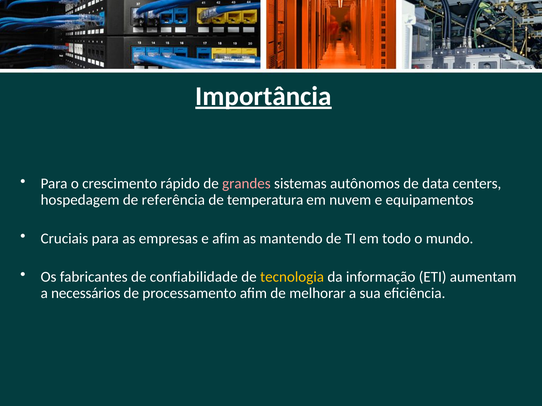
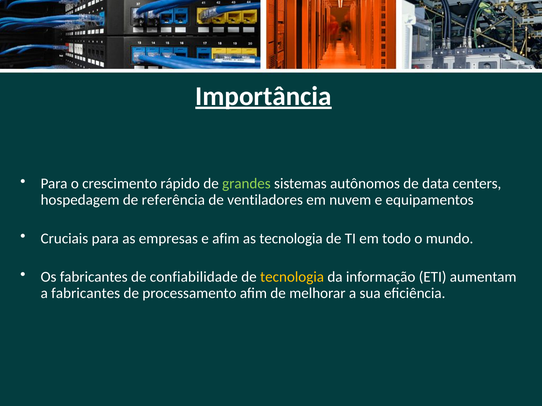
grandes colour: pink -> light green
temperatura: temperatura -> ventiladores
as mantendo: mantendo -> tecnologia
a necessários: necessários -> fabricantes
